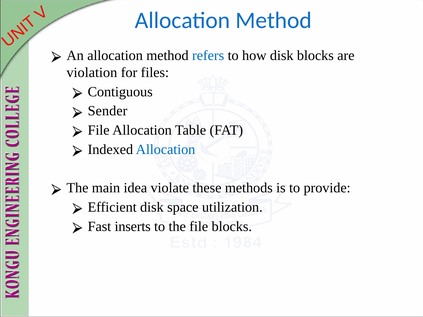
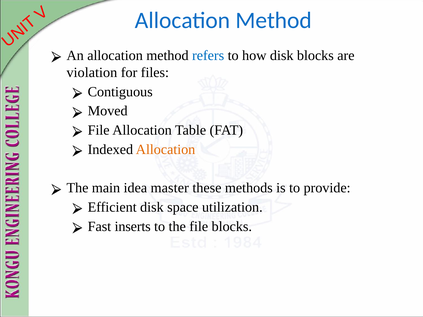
Sender: Sender -> Moved
Allocation at (166, 150) colour: blue -> orange
violate: violate -> master
